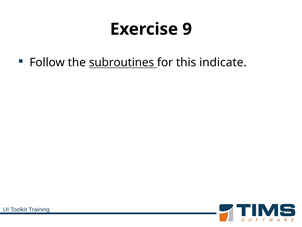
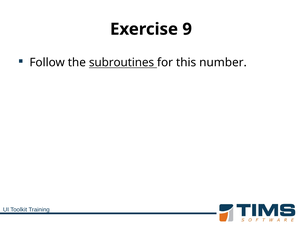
indicate: indicate -> number
